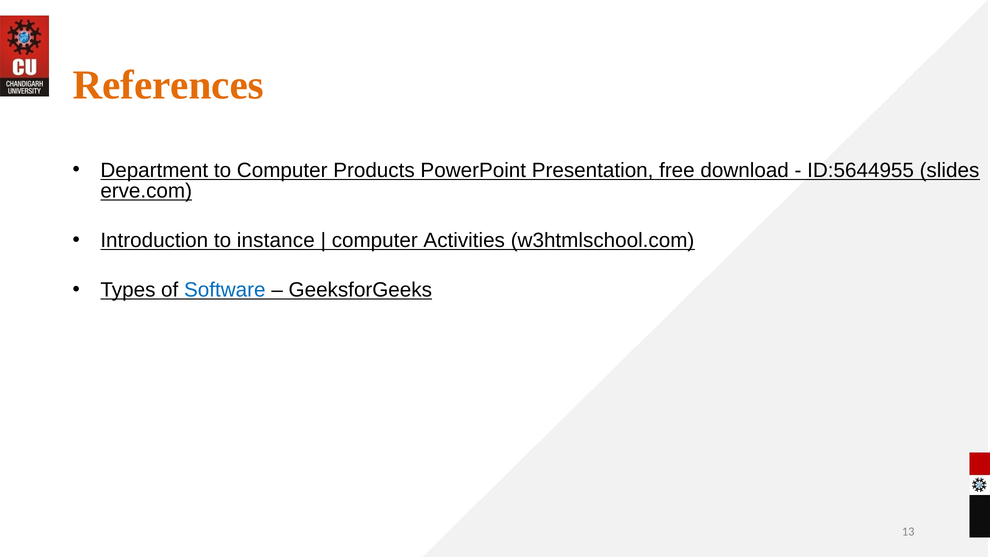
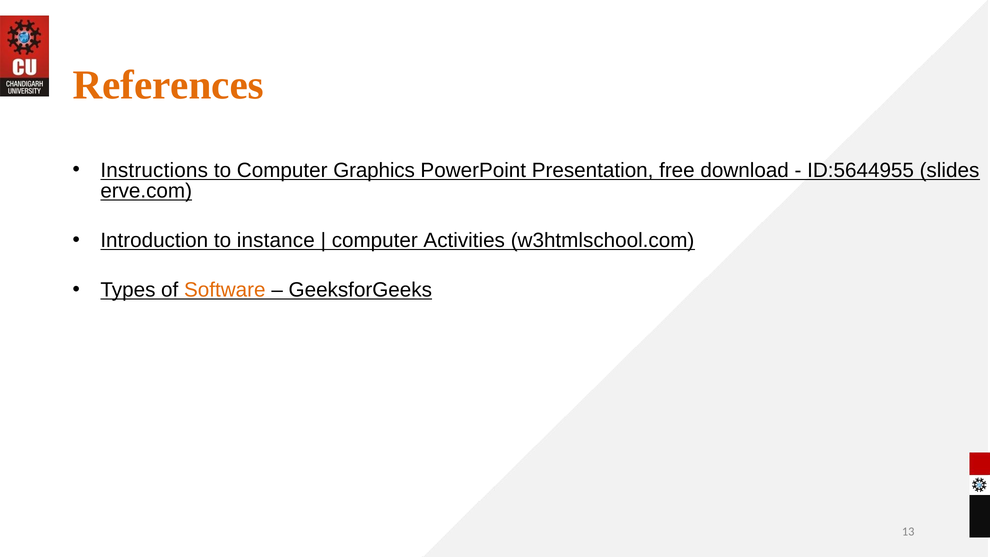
Department: Department -> Instructions
Products: Products -> Graphics
Software colour: blue -> orange
